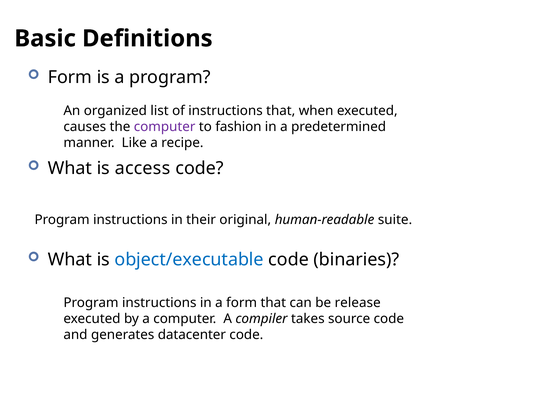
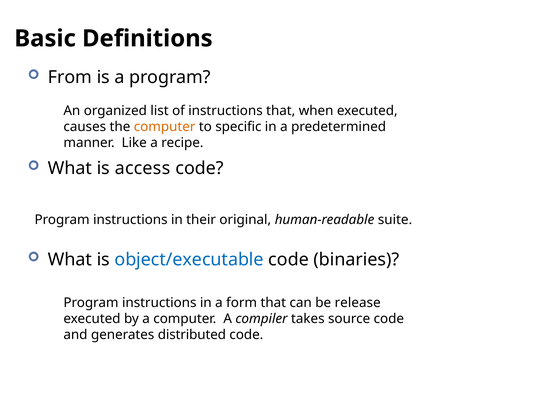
Form at (70, 77): Form -> From
computer at (165, 127) colour: purple -> orange
fashion: fashion -> specific
datacenter: datacenter -> distributed
